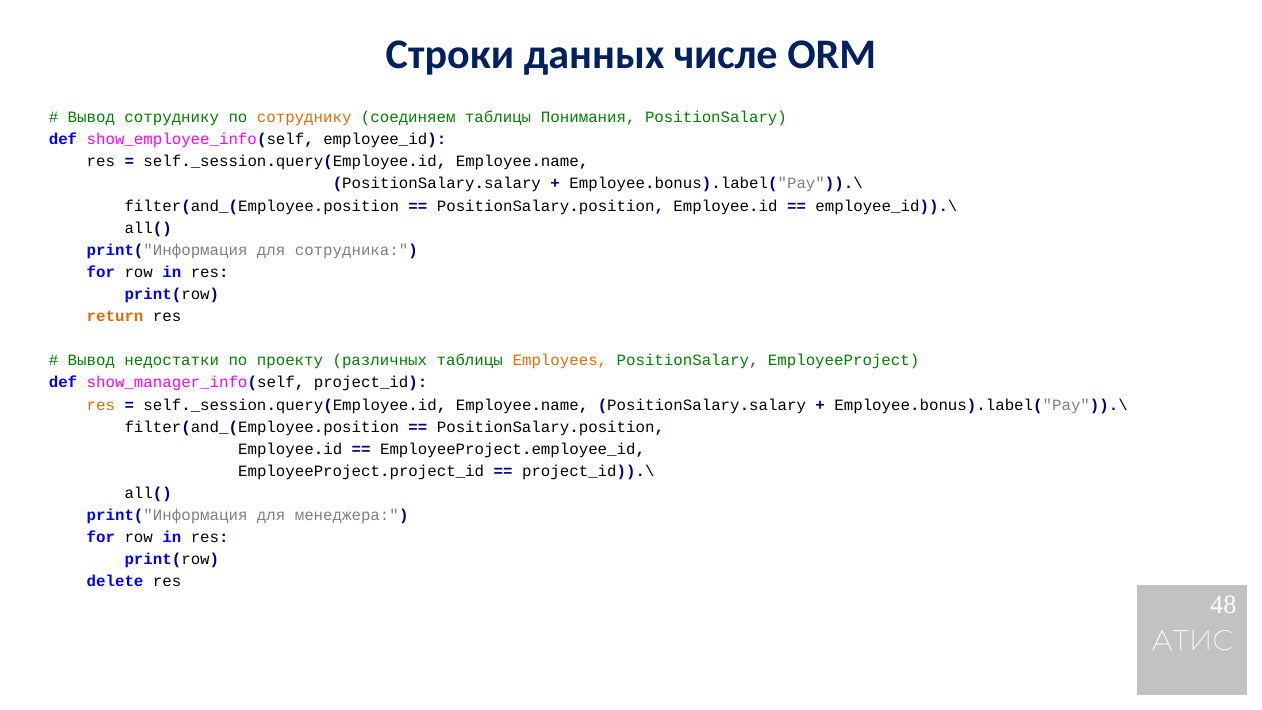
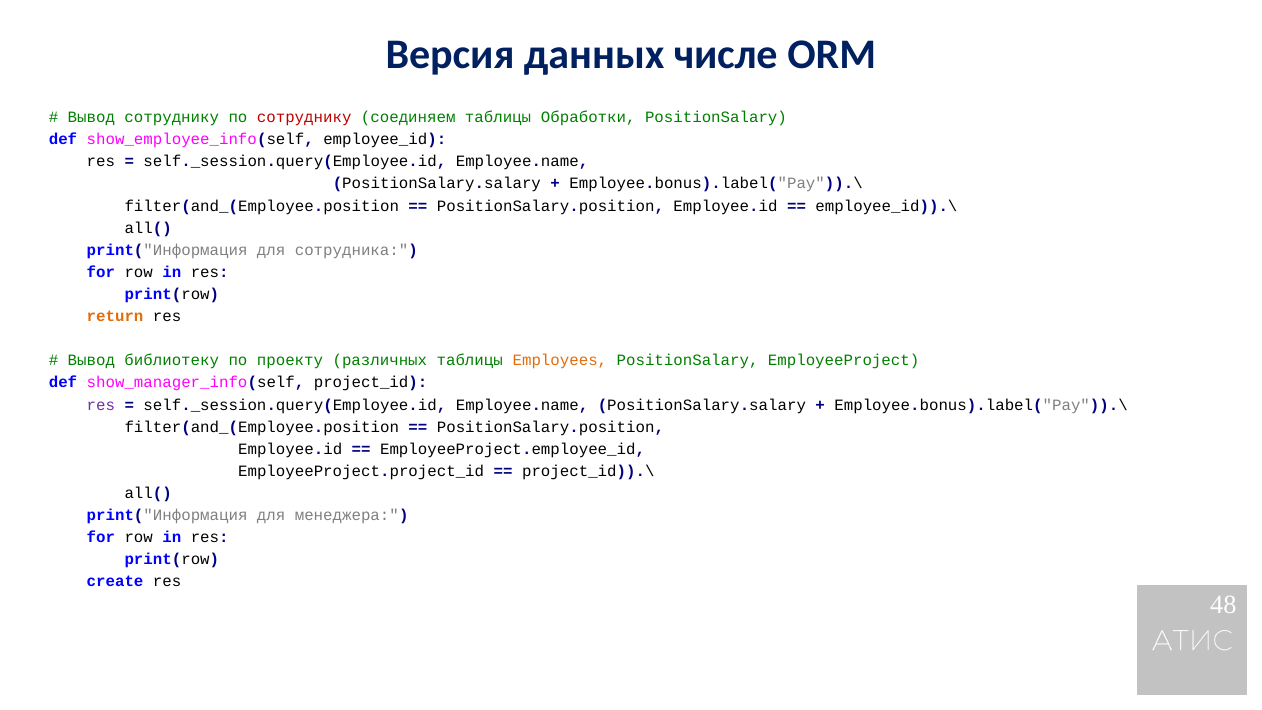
Строки: Строки -> Версия
сотруднику at (304, 117) colour: orange -> red
Понимания: Понимания -> Обработки
недостатки: недостатки -> библиотеку
res at (101, 405) colour: orange -> purple
delete: delete -> create
